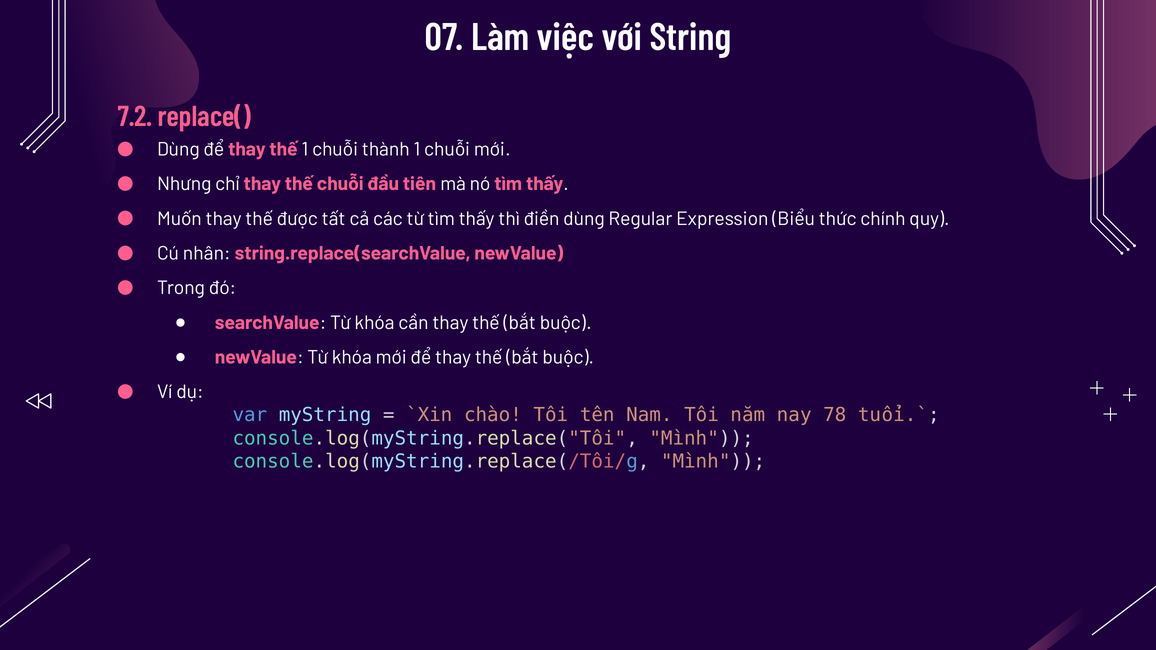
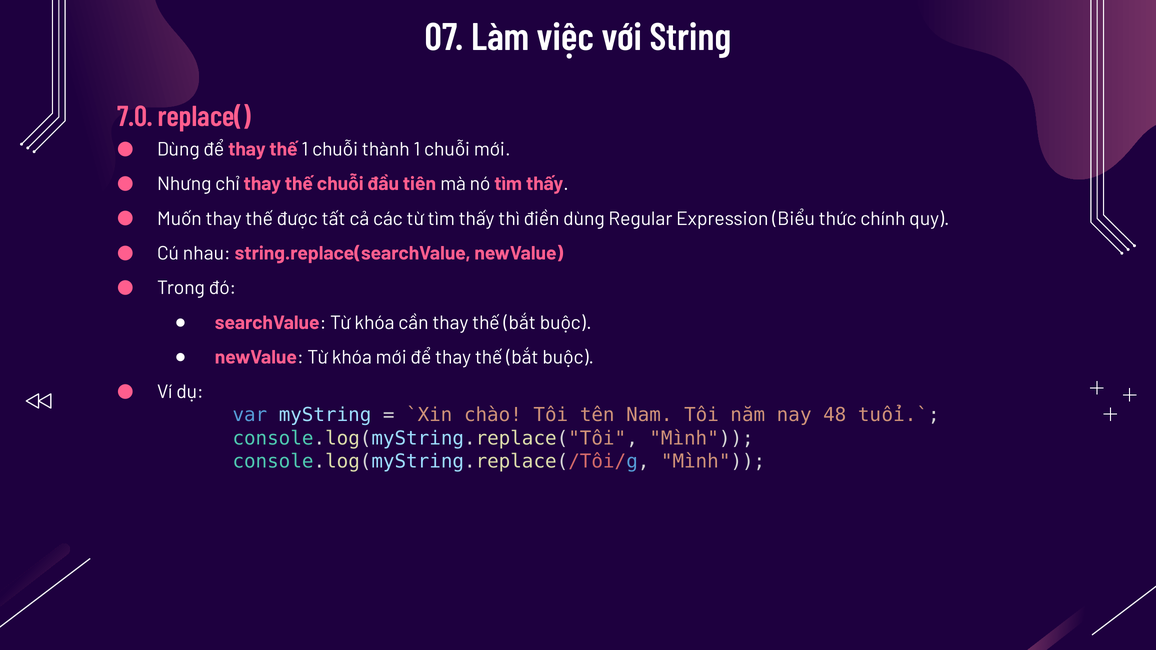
7.2: 7.2 -> 7.0
nhân: nhân -> nhau
78: 78 -> 48
